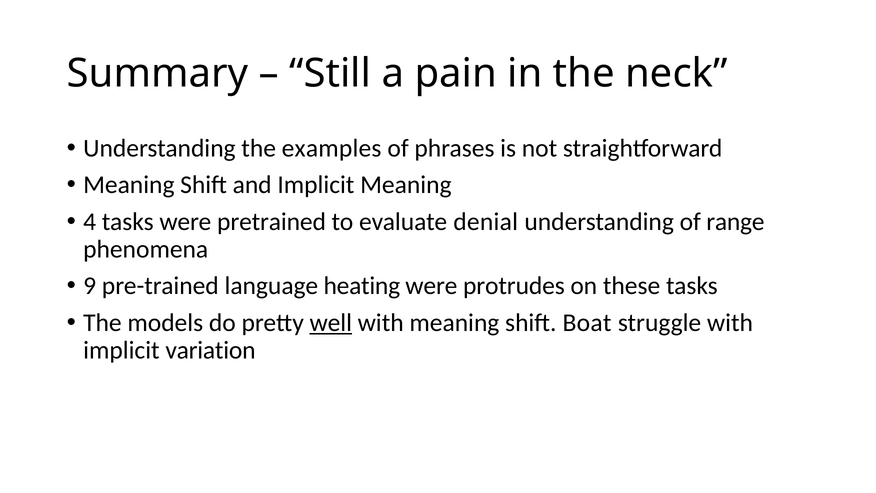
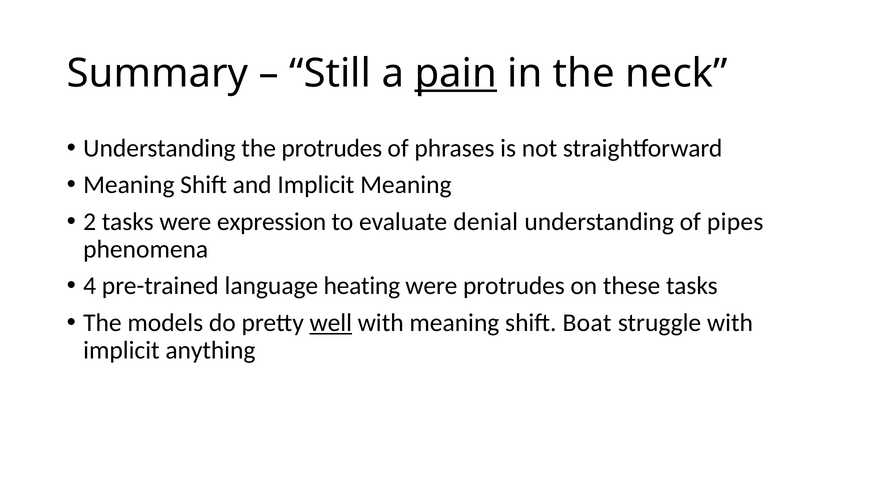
pain underline: none -> present
the examples: examples -> protrudes
4: 4 -> 2
pretrained: pretrained -> expression
range: range -> pipes
9: 9 -> 4
variation: variation -> anything
